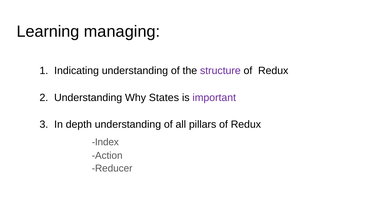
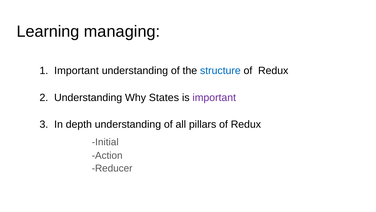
Indicating at (77, 71): Indicating -> Important
structure colour: purple -> blue
Index: Index -> Initial
